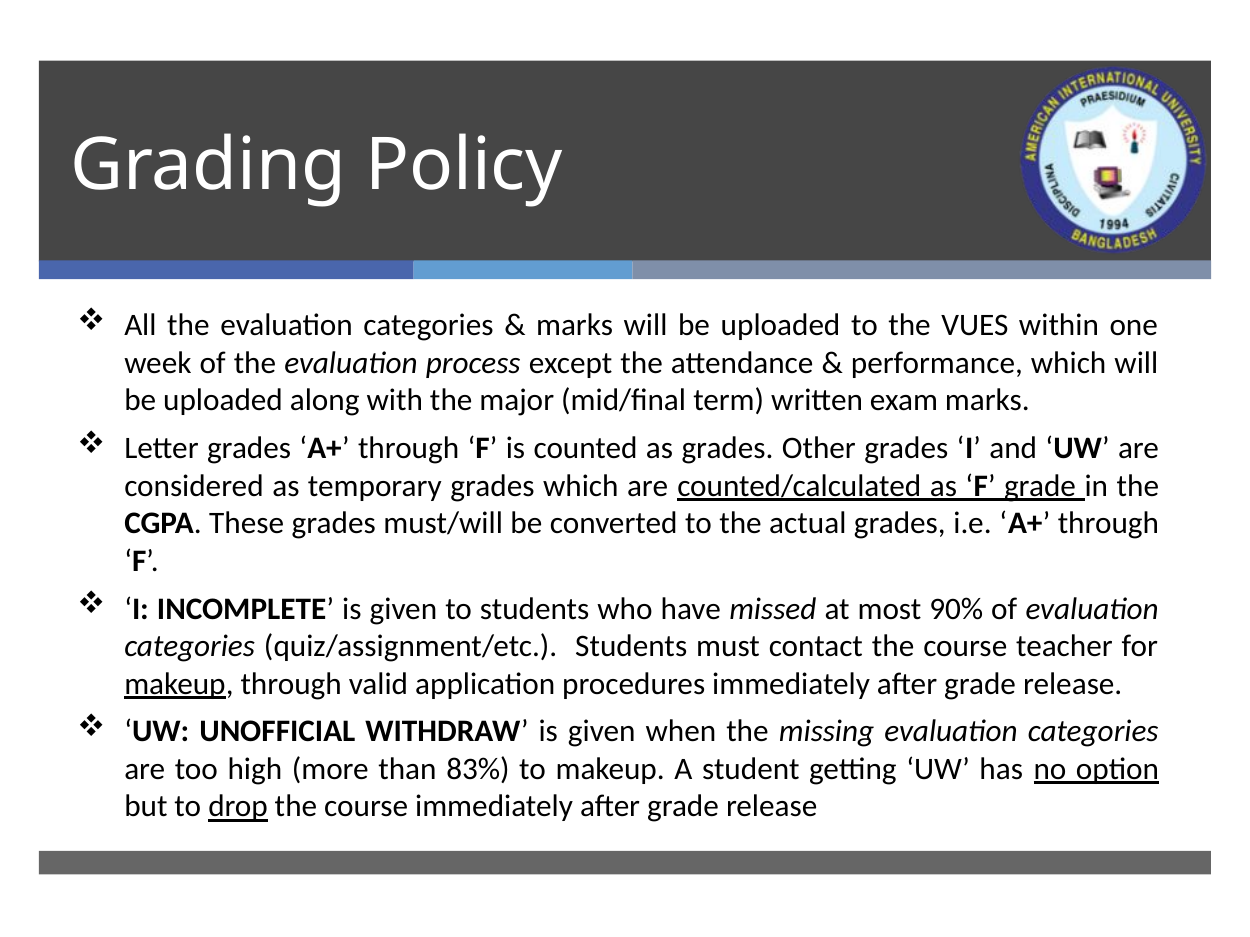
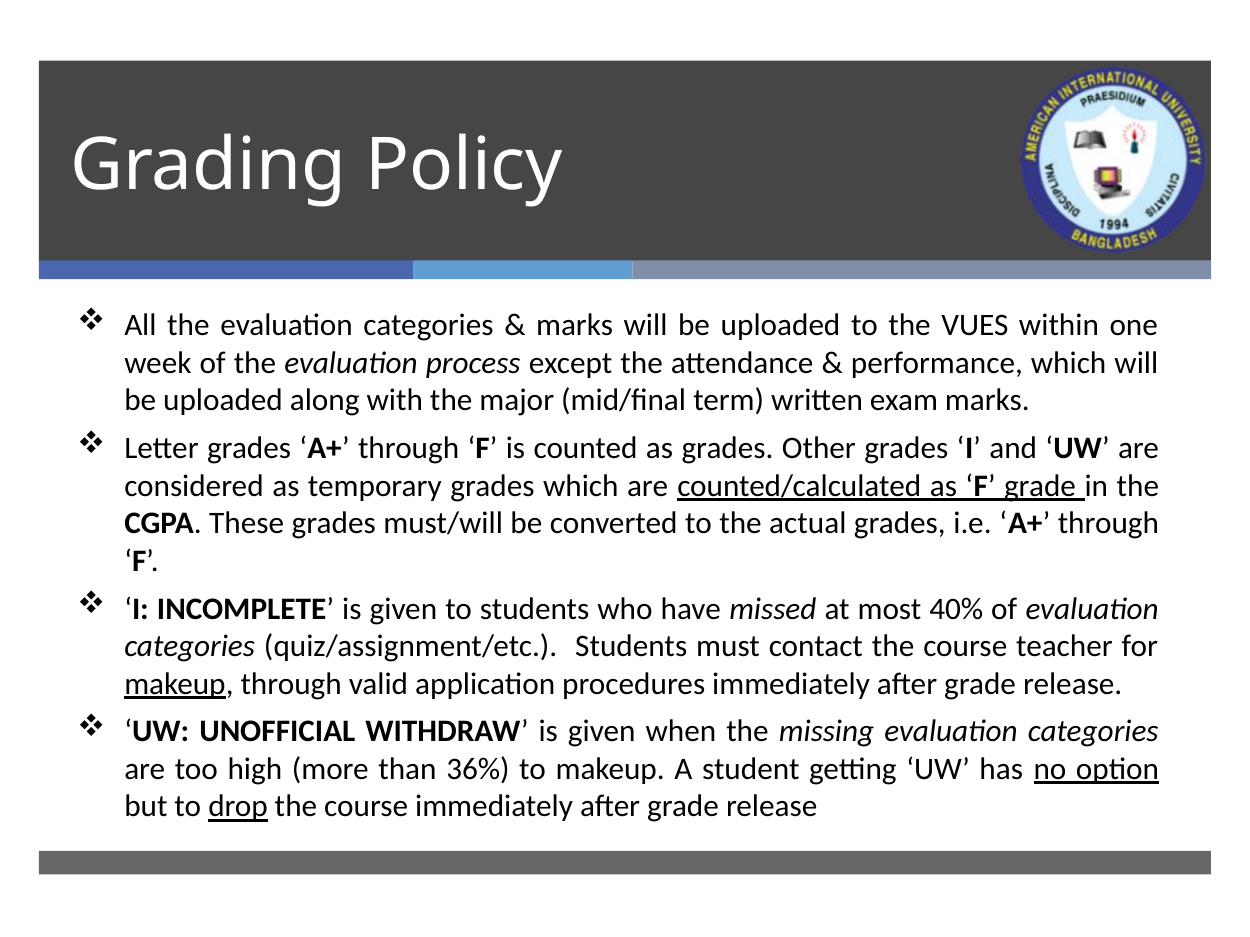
90%: 90% -> 40%
83%: 83% -> 36%
